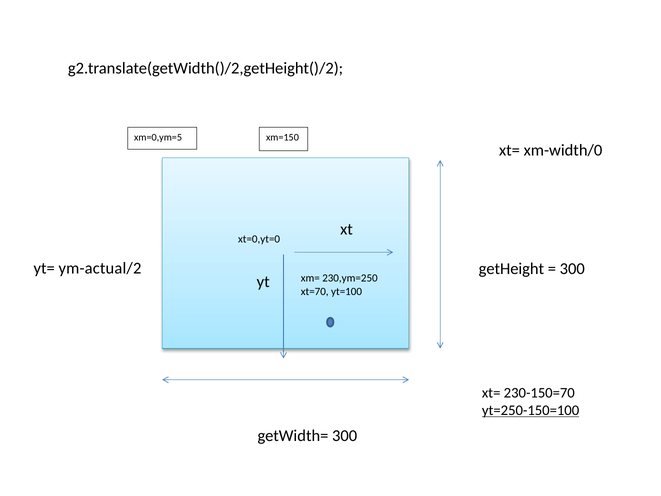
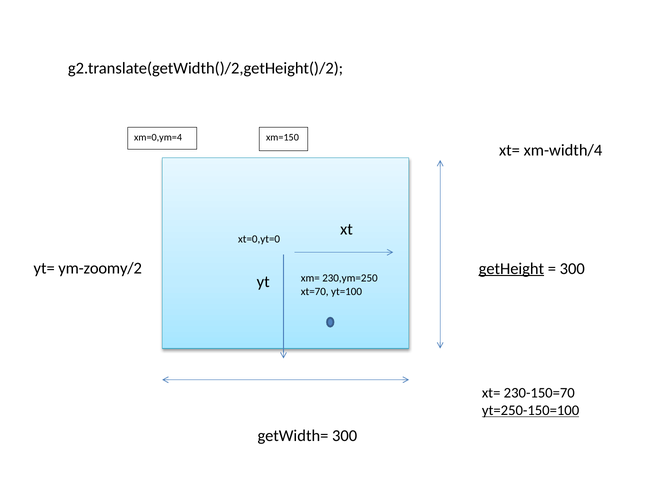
xm=0,ym=5: xm=0,ym=5 -> xm=0,ym=4
xm-width/0: xm-width/0 -> xm-width/4
ym-actual/2: ym-actual/2 -> ym-zoomy/2
getHeight underline: none -> present
